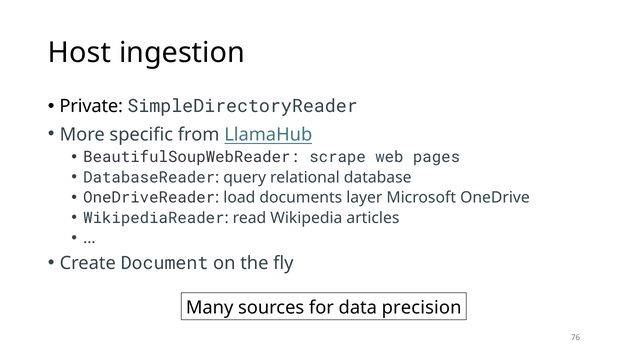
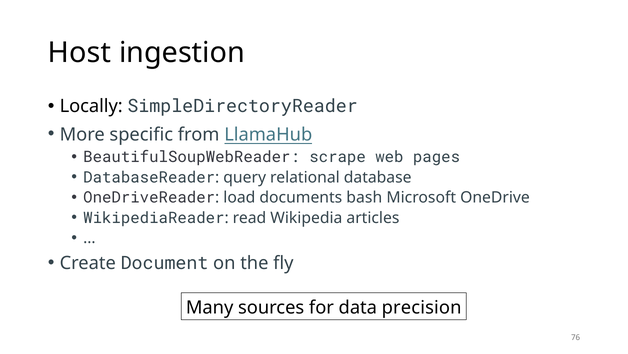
Private: Private -> Locally
layer: layer -> bash
